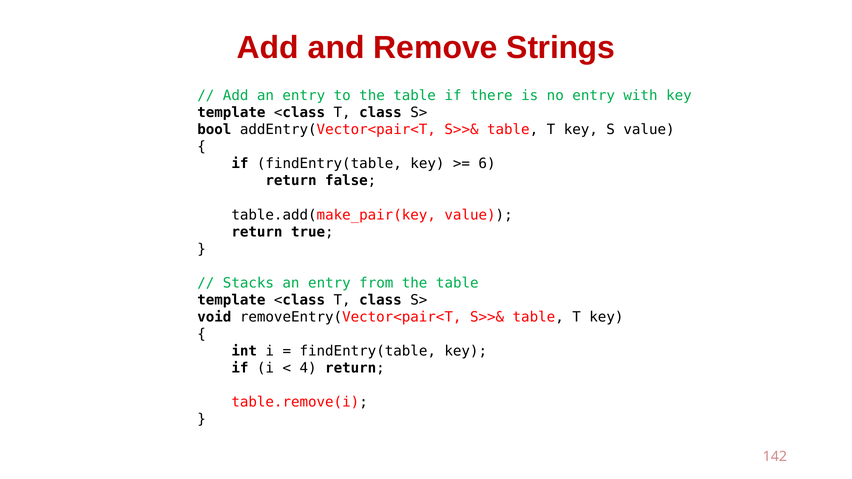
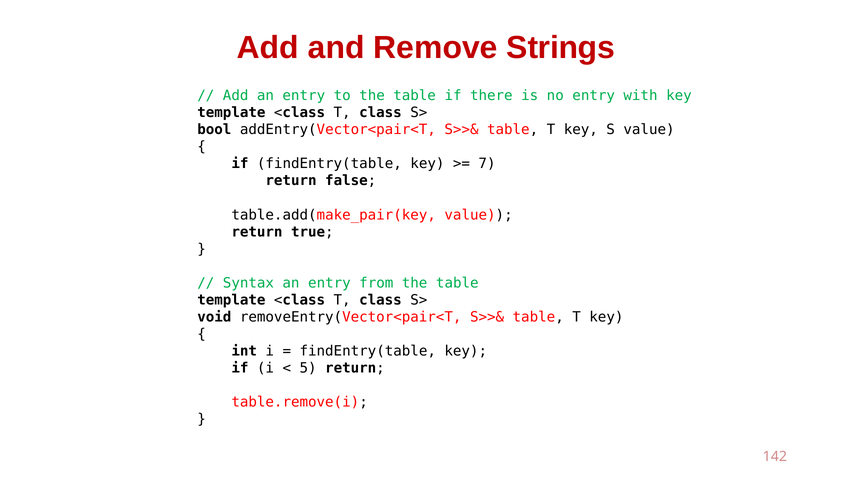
6: 6 -> 7
Stacks: Stacks -> Syntax
4: 4 -> 5
